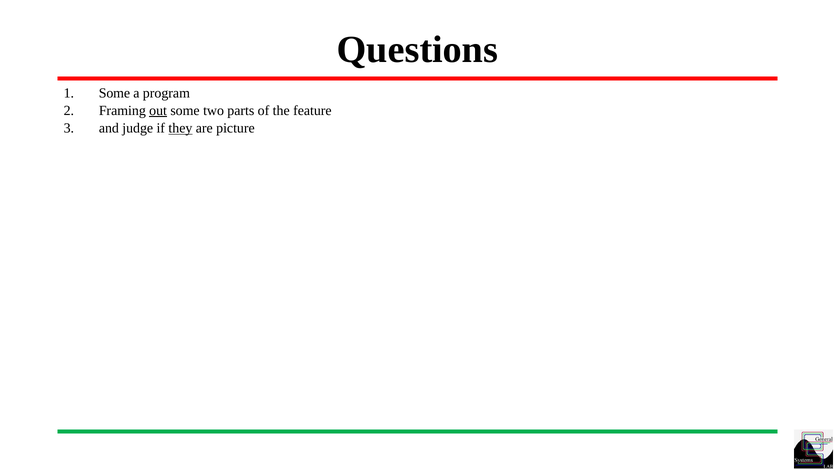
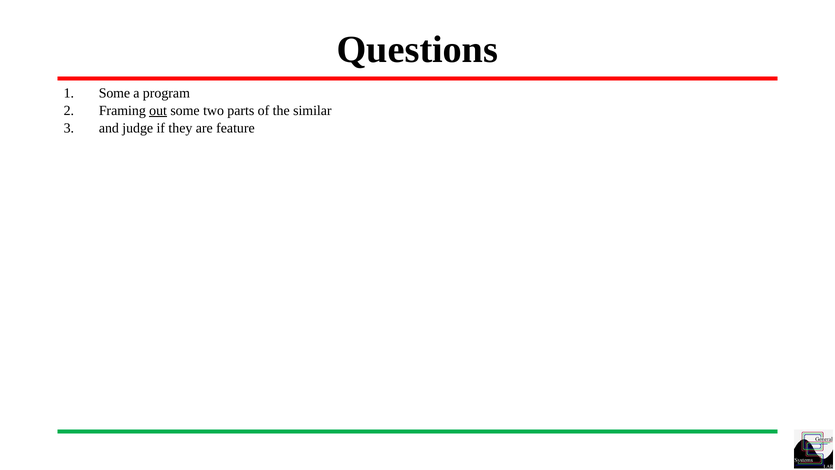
feature: feature -> similar
they underline: present -> none
picture: picture -> feature
